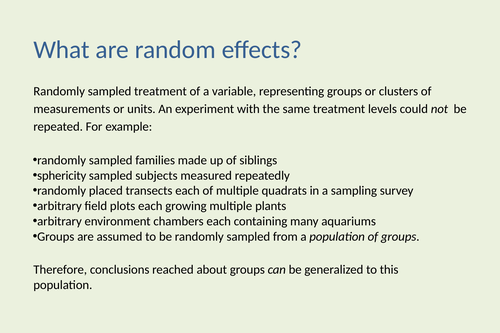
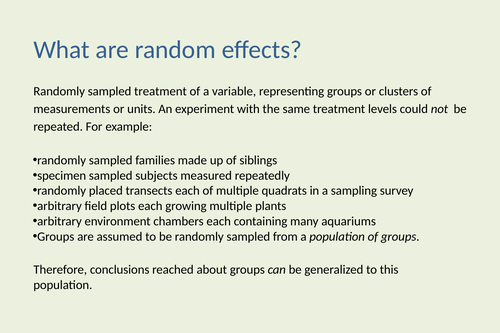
sphericity: sphericity -> specimen
